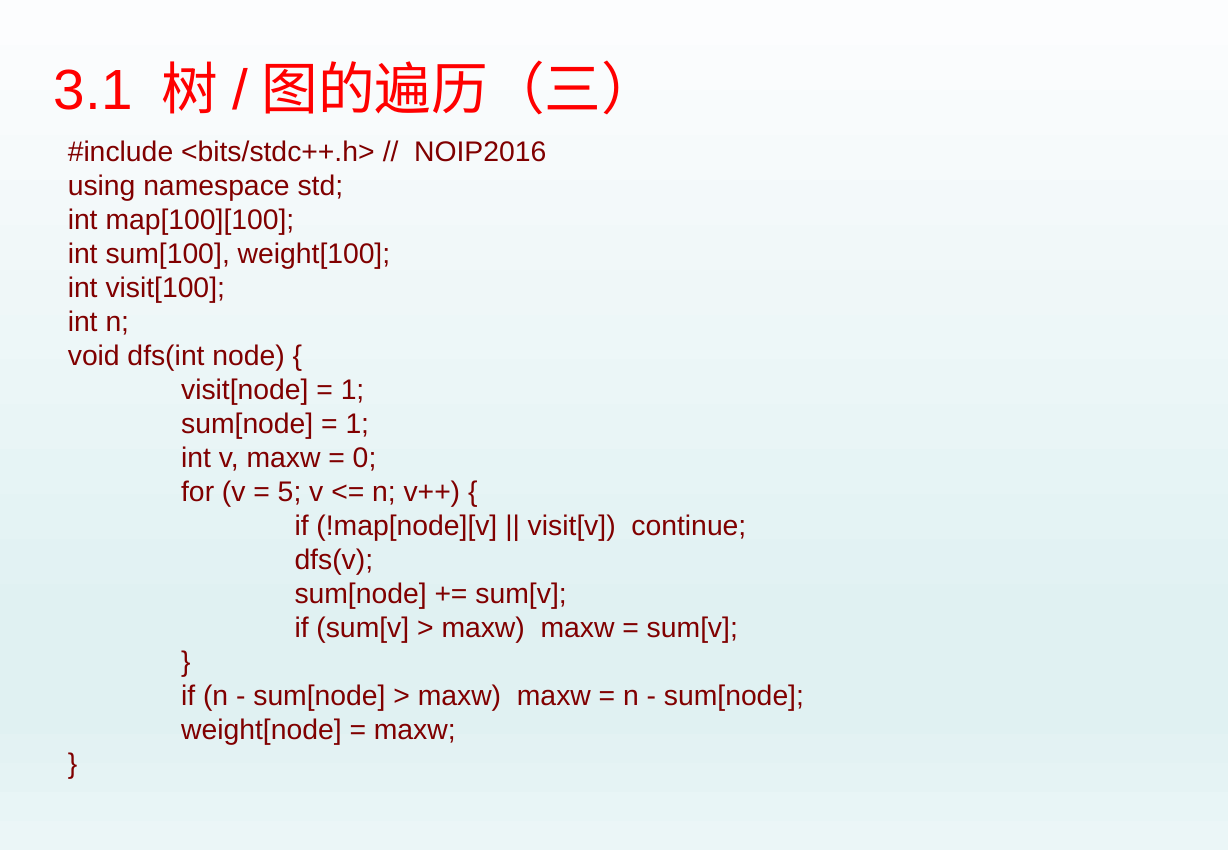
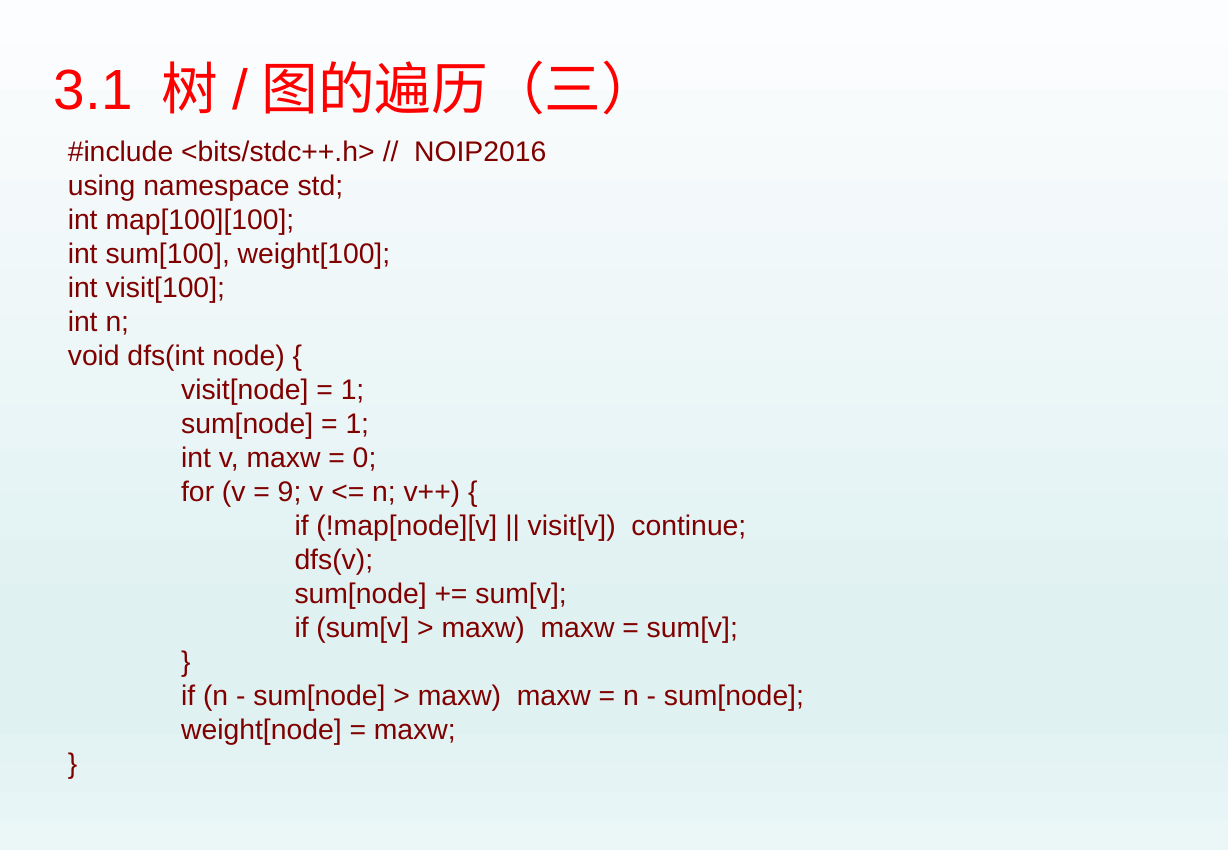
5: 5 -> 9
